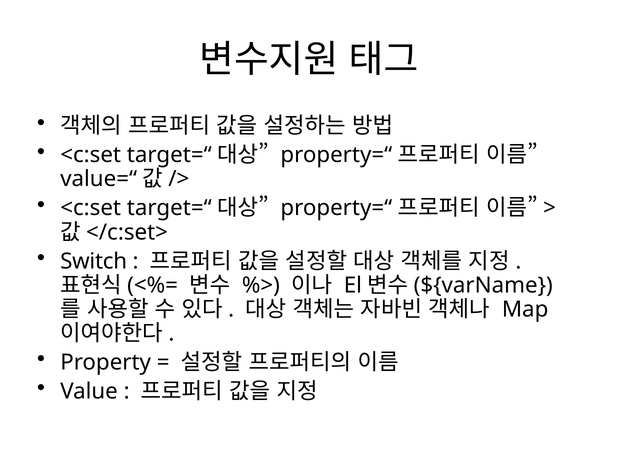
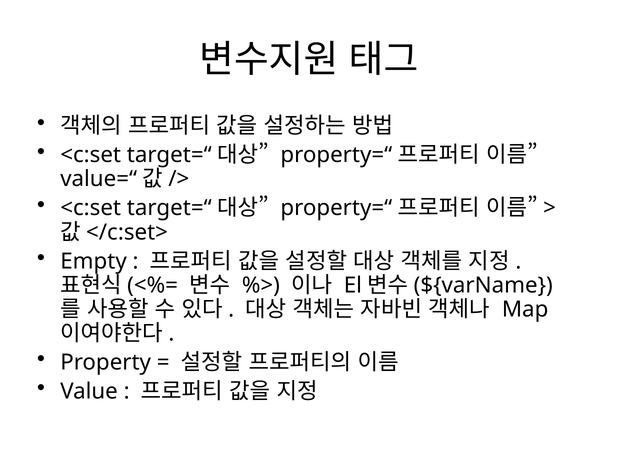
Switch: Switch -> Empty
